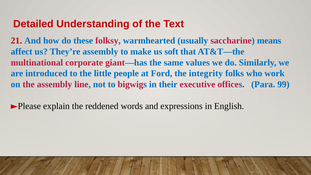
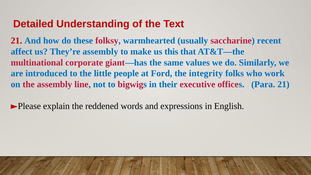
means: means -> recent
soft: soft -> this
Para 99: 99 -> 21
